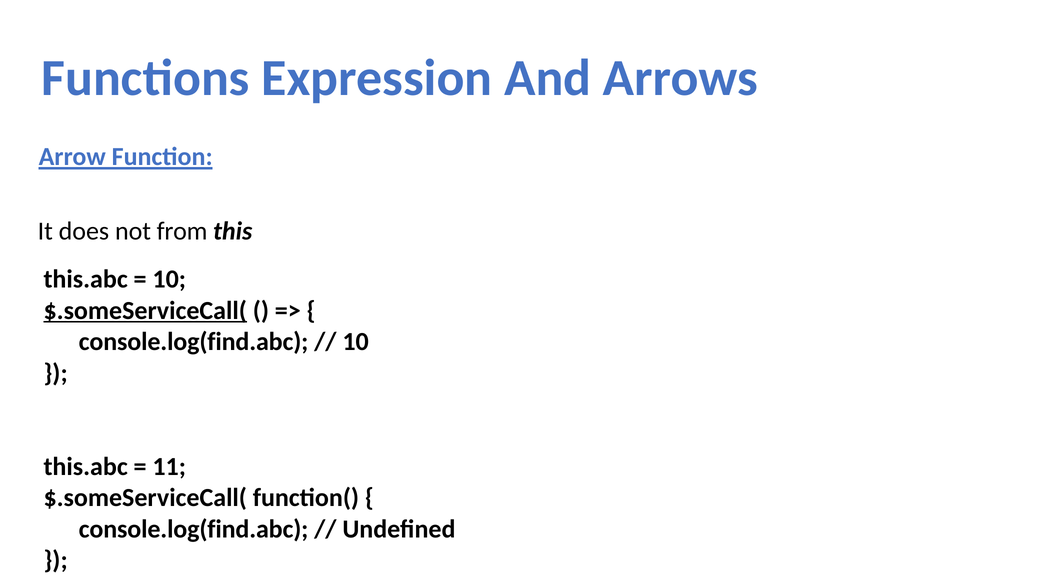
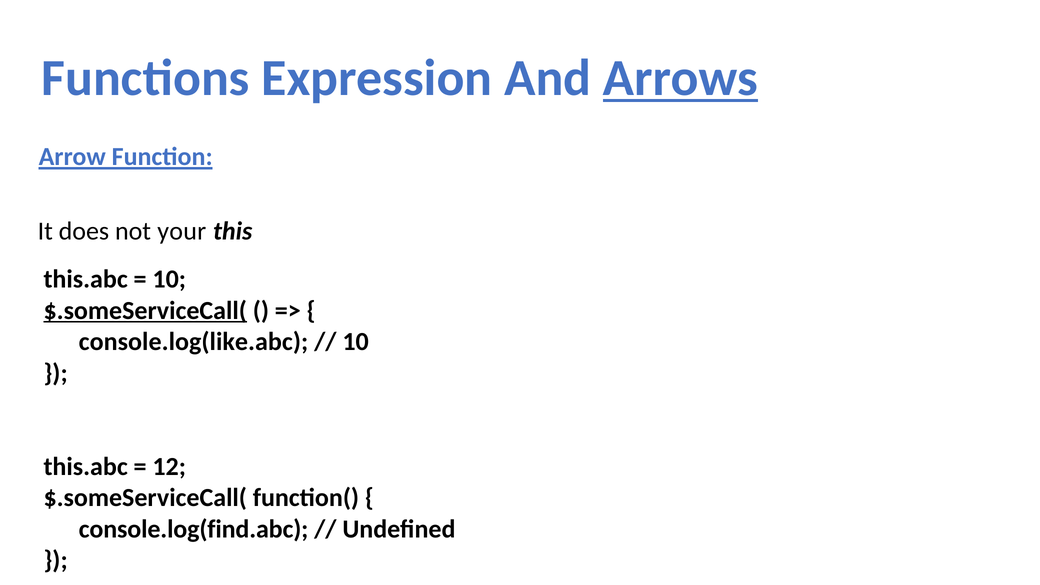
Arrows underline: none -> present
from: from -> your
console.log(find.abc at (194, 342): console.log(find.abc -> console.log(like.abc
11: 11 -> 12
